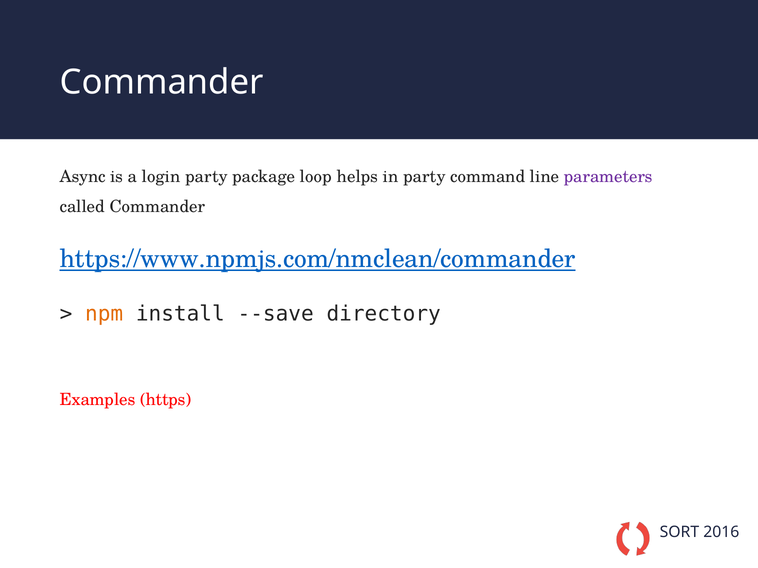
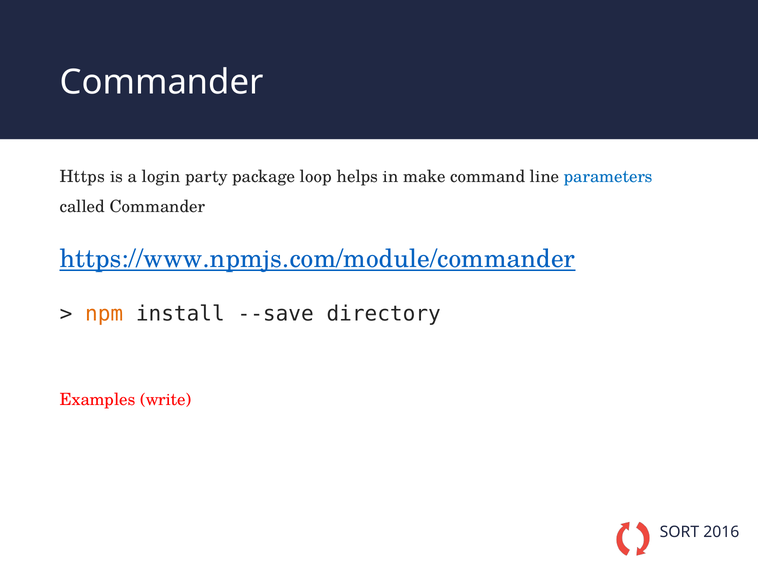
Async: Async -> Https
in party: party -> make
parameters colour: purple -> blue
https://www.npmjs.com/nmclean/commander: https://www.npmjs.com/nmclean/commander -> https://www.npmjs.com/module/commander
https: https -> write
